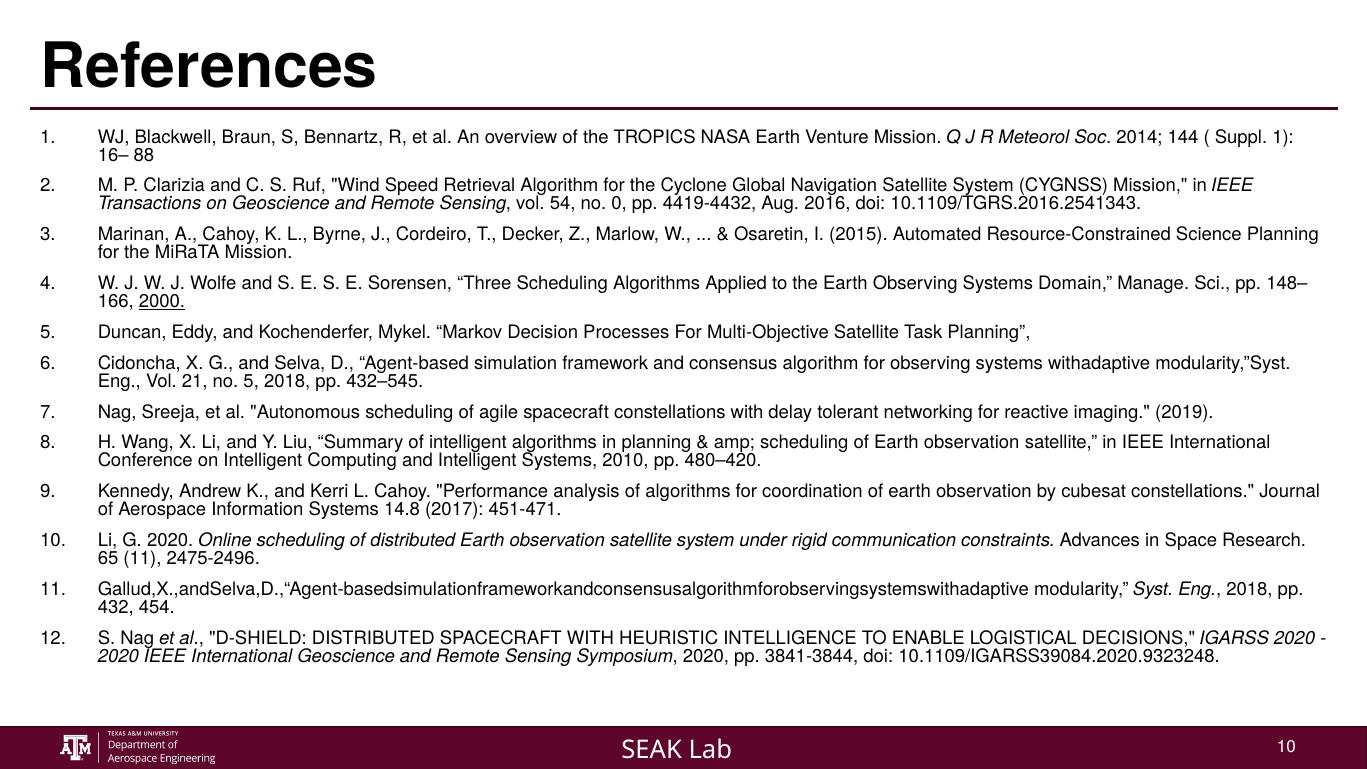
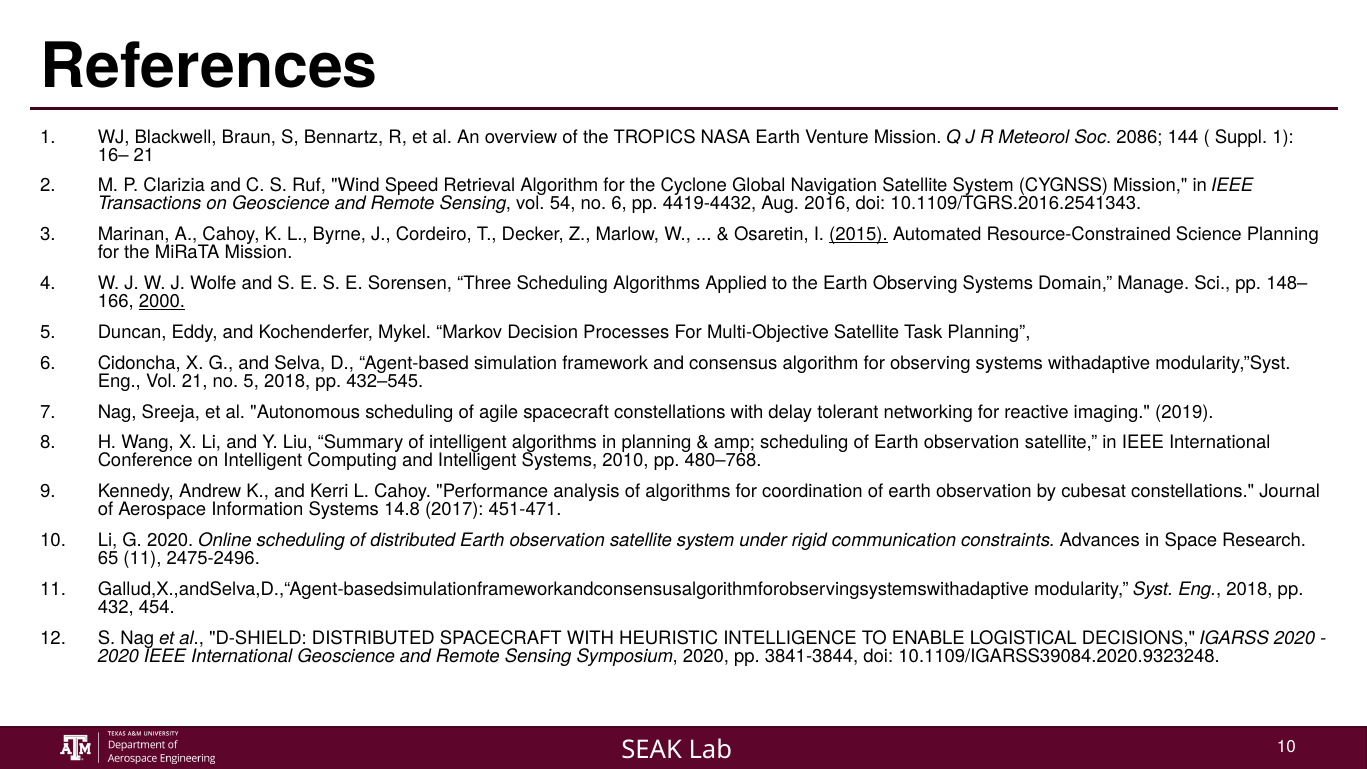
2014: 2014 -> 2086
16– 88: 88 -> 21
no 0: 0 -> 6
2015 underline: none -> present
480–420: 480–420 -> 480–768
